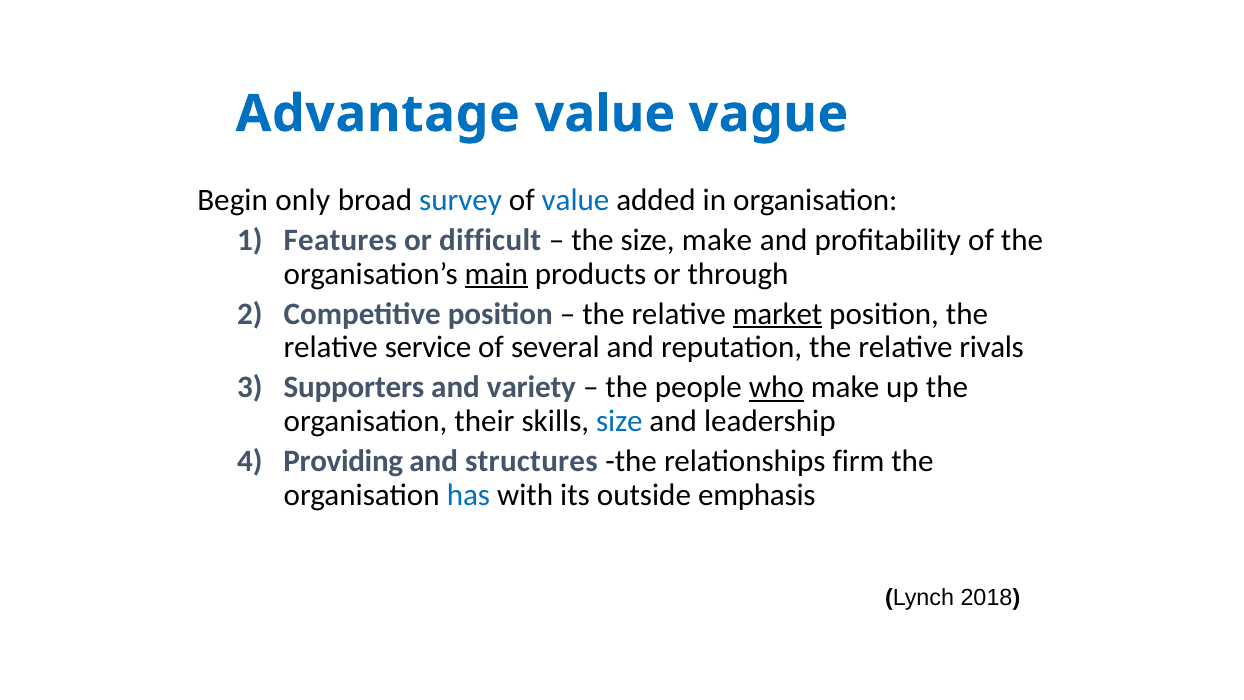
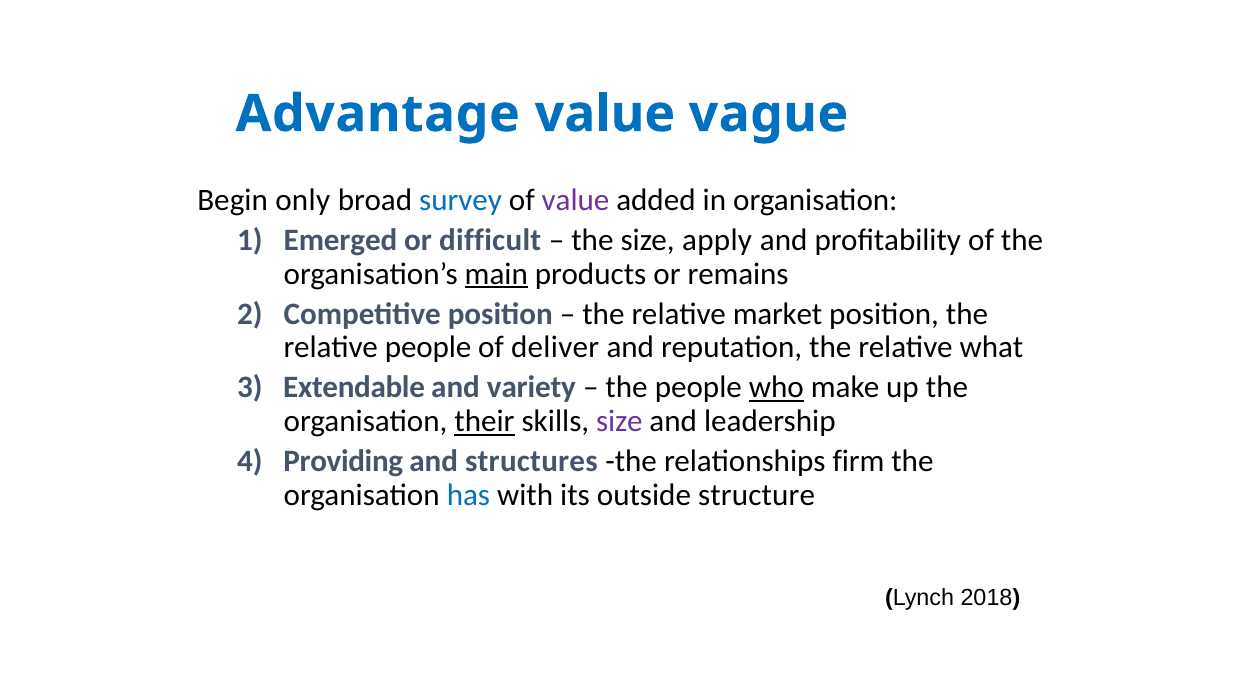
value at (576, 200) colour: blue -> purple
Features: Features -> Emerged
size make: make -> apply
through: through -> remains
market underline: present -> none
relative service: service -> people
several: several -> deliver
rivals: rivals -> what
Supporters: Supporters -> Extendable
their underline: none -> present
size at (619, 421) colour: blue -> purple
emphasis: emphasis -> structure
